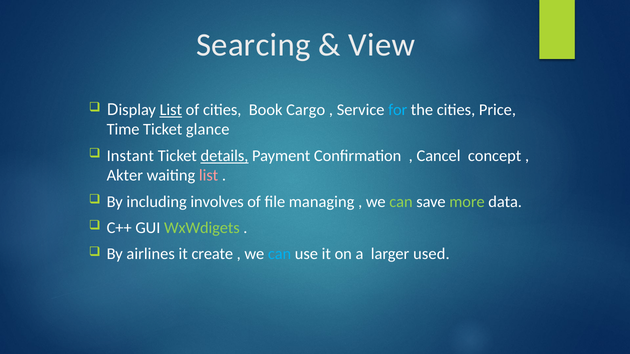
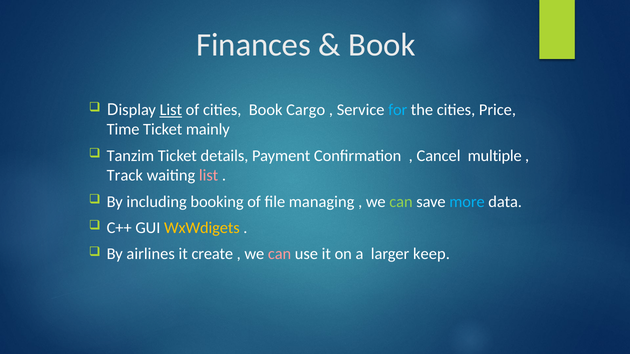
Searcing: Searcing -> Finances
View at (382, 45): View -> Book
glance: glance -> mainly
Instant: Instant -> Tanzim
details underline: present -> none
concept: concept -> multiple
Akter: Akter -> Track
involves: involves -> booking
more colour: light green -> light blue
WxWdigets colour: light green -> yellow
can at (280, 254) colour: light blue -> pink
used: used -> keep
